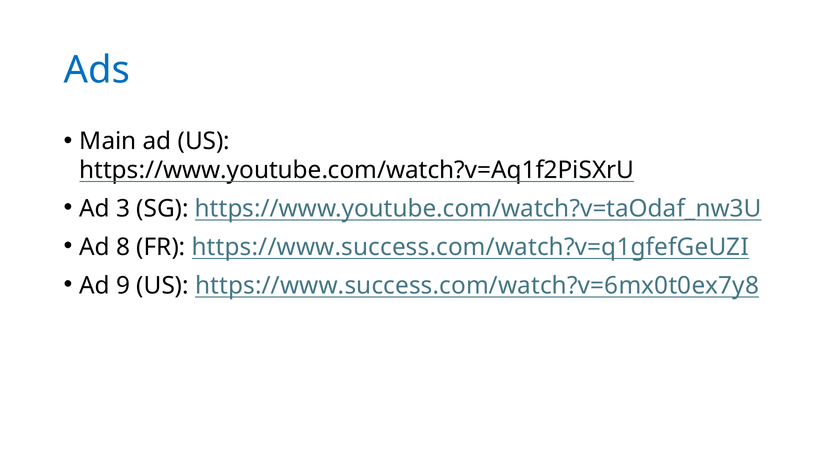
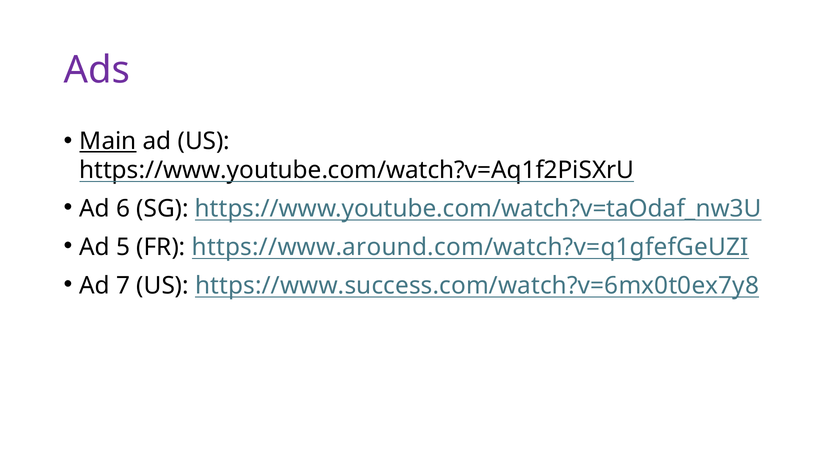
Ads colour: blue -> purple
Main underline: none -> present
3: 3 -> 6
8: 8 -> 5
https://www.success.com/watch?v=q1gfefGeUZI: https://www.success.com/watch?v=q1gfefGeUZI -> https://www.around.com/watch?v=q1gfefGeUZI
9: 9 -> 7
